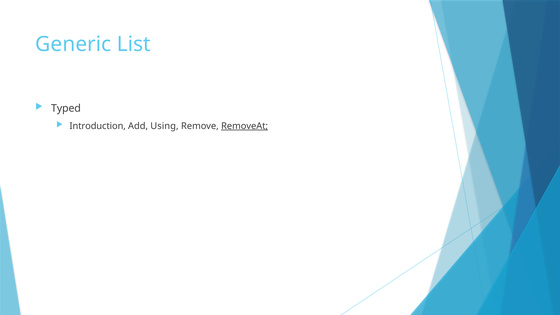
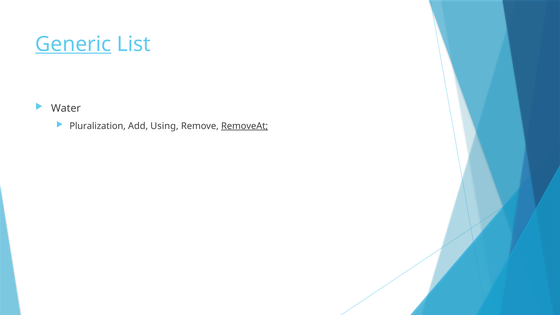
Generic underline: none -> present
Typed: Typed -> Water
Introduction: Introduction -> Pluralization
